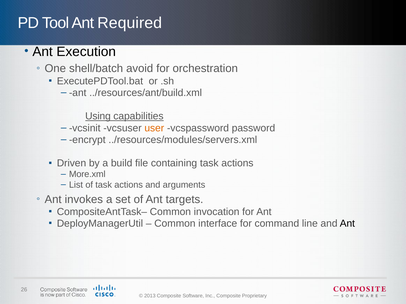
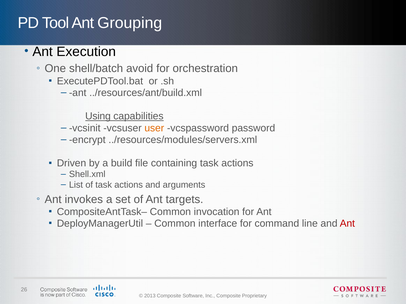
Required: Required -> Grouping
More.xml: More.xml -> Shell.xml
Ant at (347, 224) colour: black -> red
